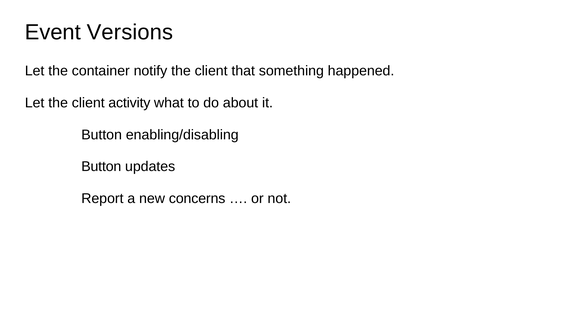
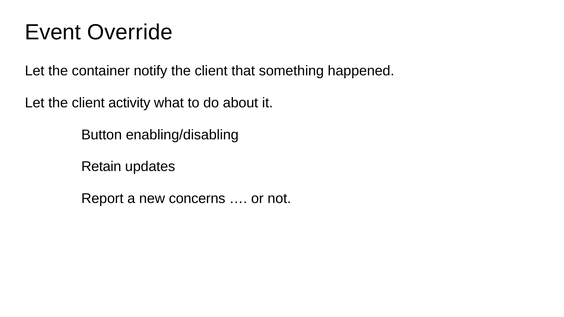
Versions: Versions -> Override
Button at (101, 167): Button -> Retain
